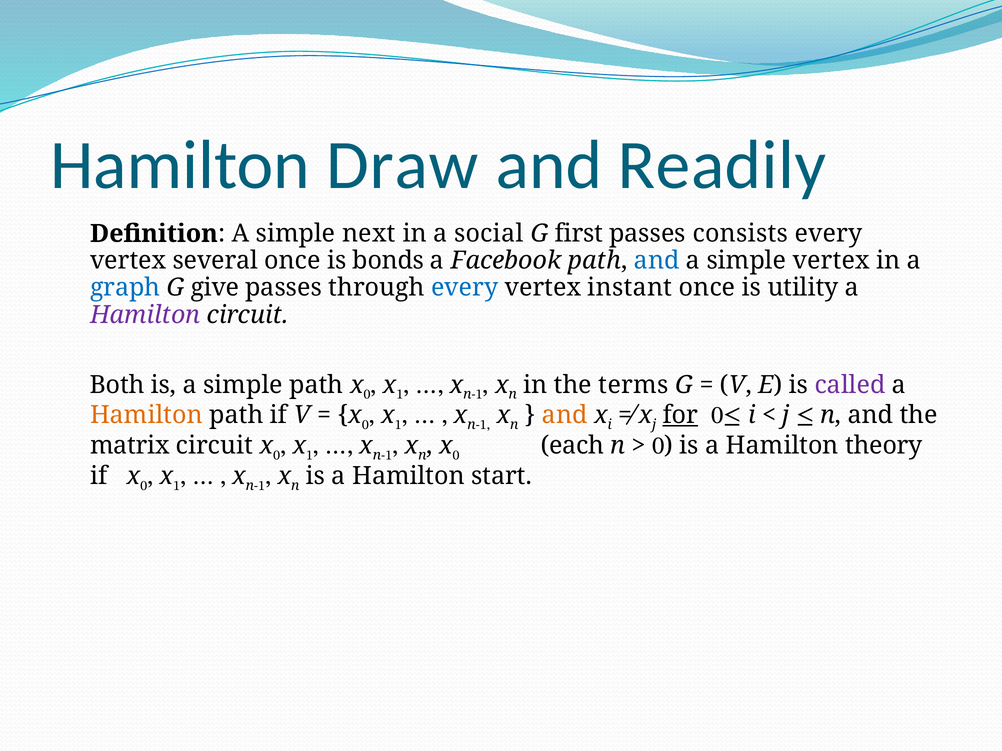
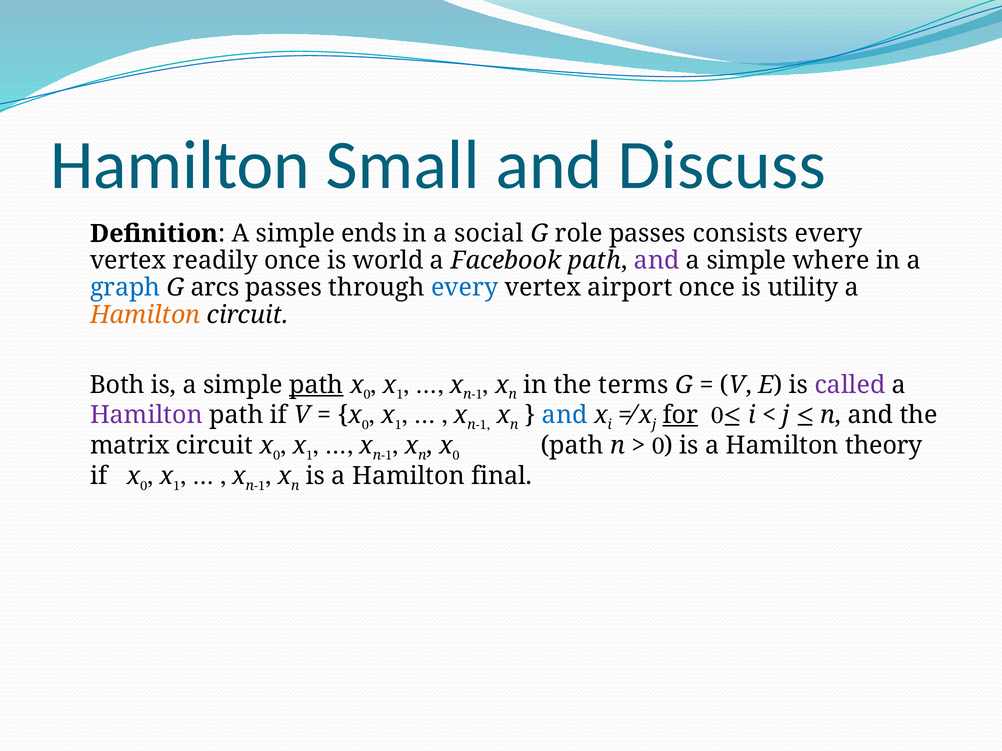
Draw: Draw -> Small
Readily: Readily -> Discuss
next: next -> ends
first: first -> role
several: several -> readily
bonds: bonds -> world
and at (657, 261) colour: blue -> purple
simple vertex: vertex -> where
give: give -> arcs
instant: instant -> airport
Hamilton at (145, 315) colour: purple -> orange
path at (316, 385) underline: none -> present
Hamilton at (146, 415) colour: orange -> purple
and at (565, 415) colour: orange -> blue
each at (572, 446): each -> path
start: start -> final
